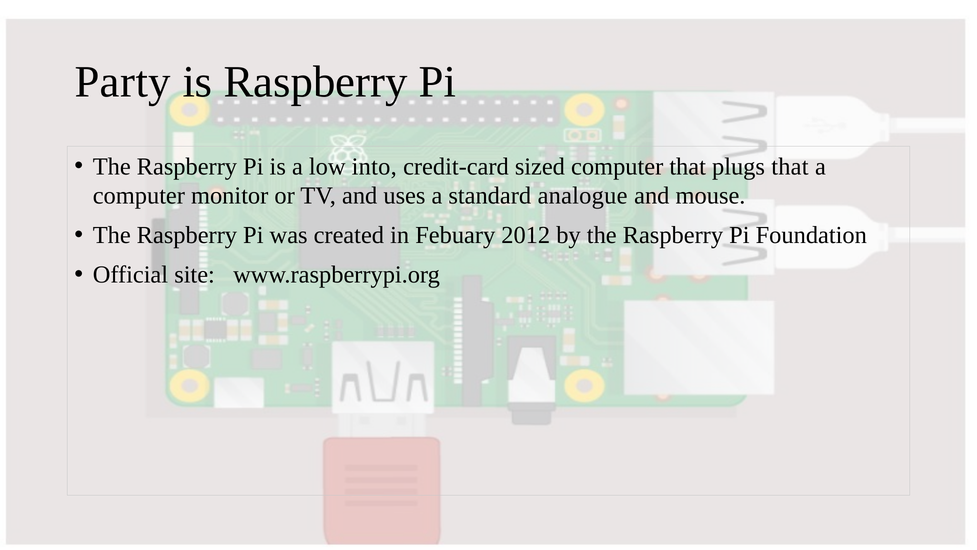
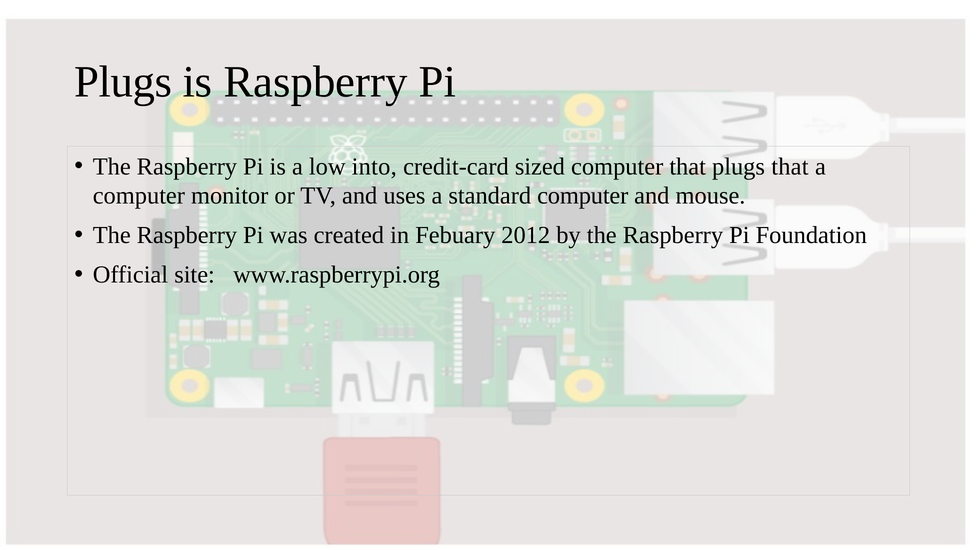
Party at (123, 82): Party -> Plugs
standard analogue: analogue -> computer
